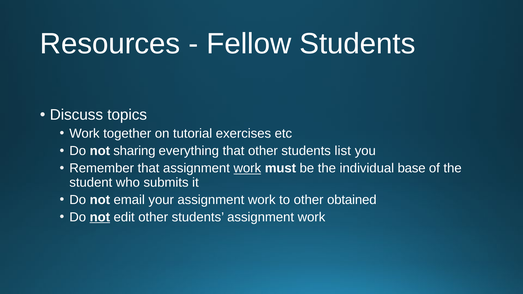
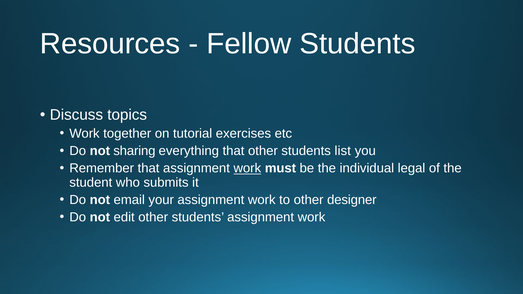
base: base -> legal
obtained: obtained -> designer
not at (100, 217) underline: present -> none
